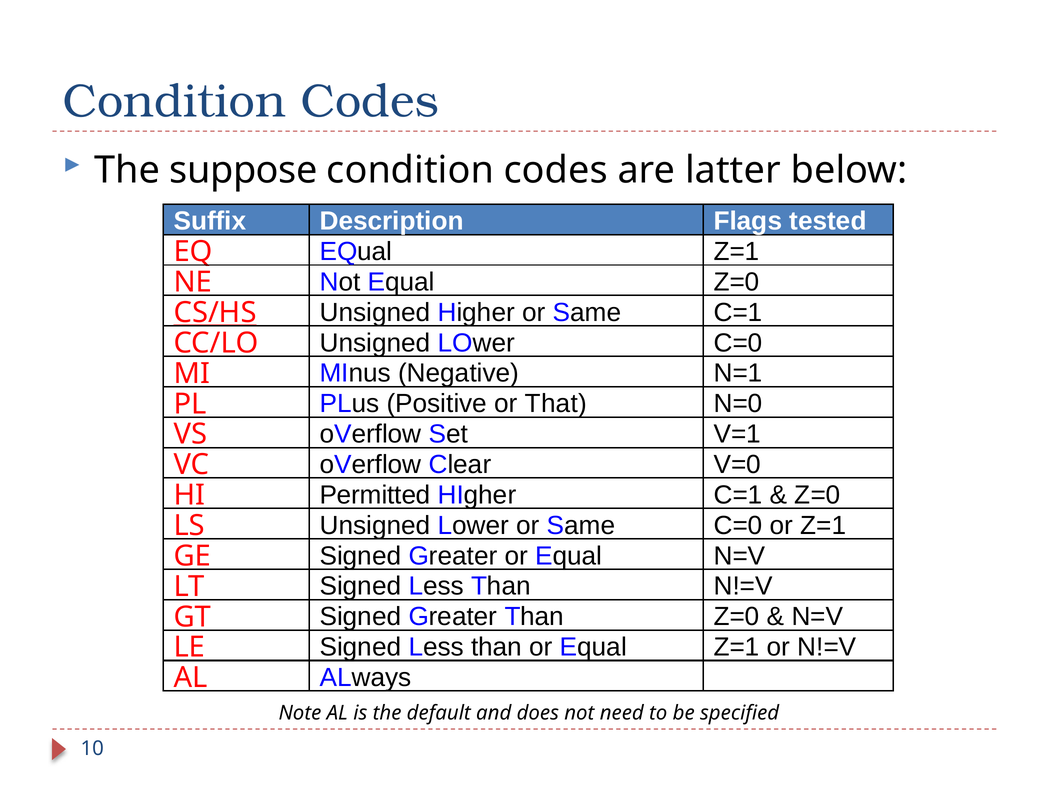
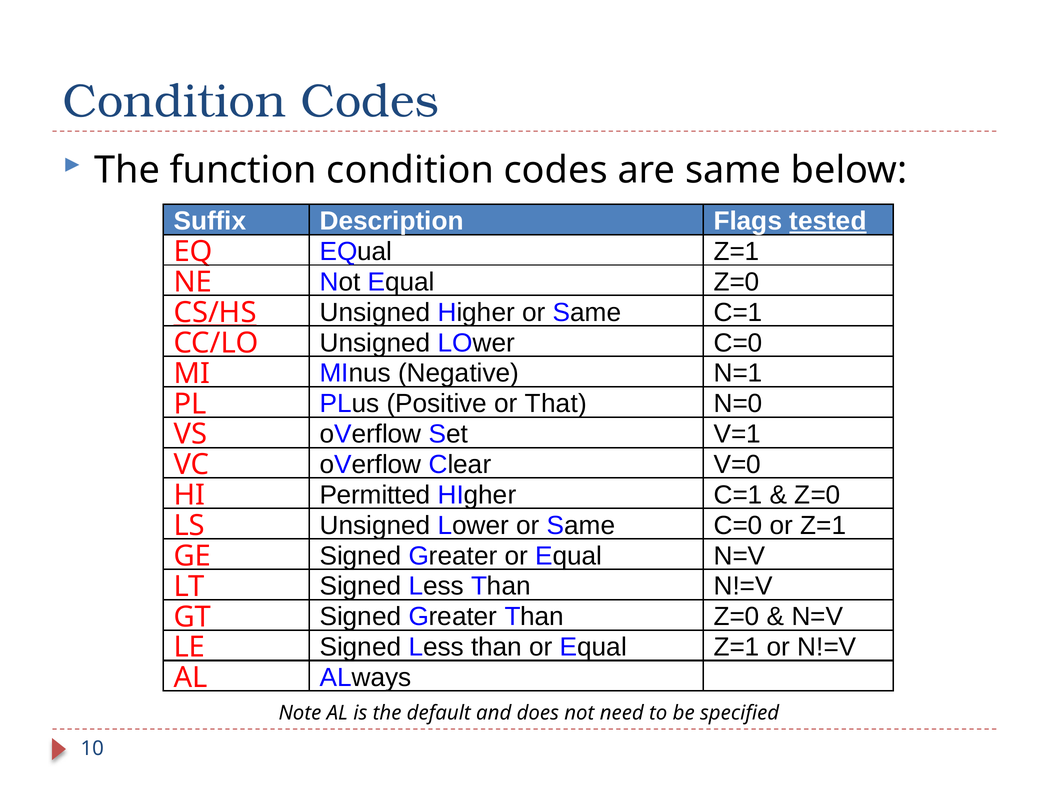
suppose: suppose -> function
are latter: latter -> same
tested underline: none -> present
